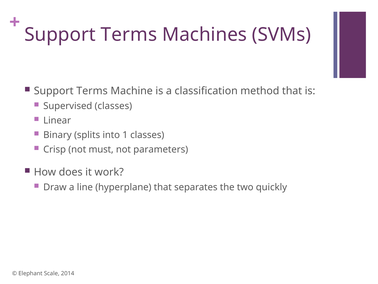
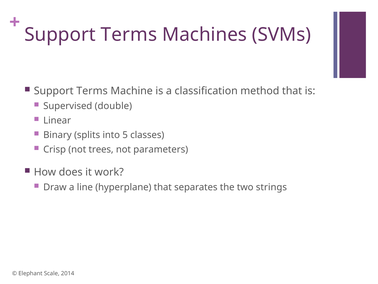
Supervised classes: classes -> double
1: 1 -> 5
must: must -> trees
quickly: quickly -> strings
